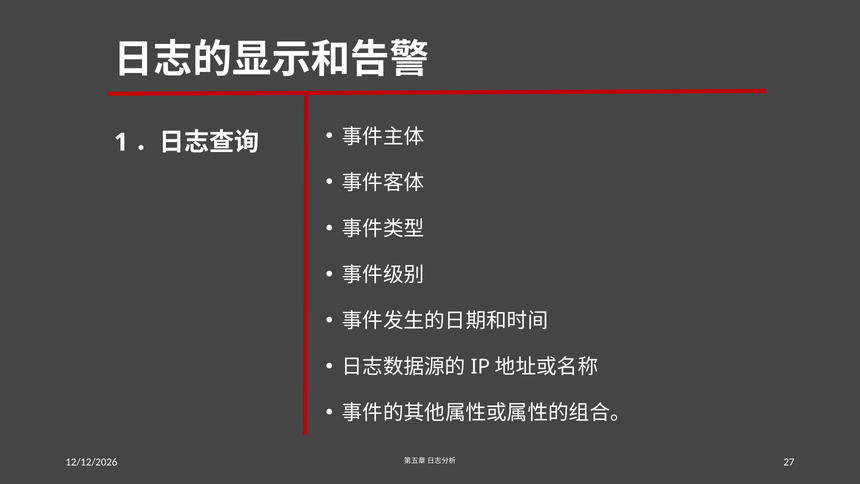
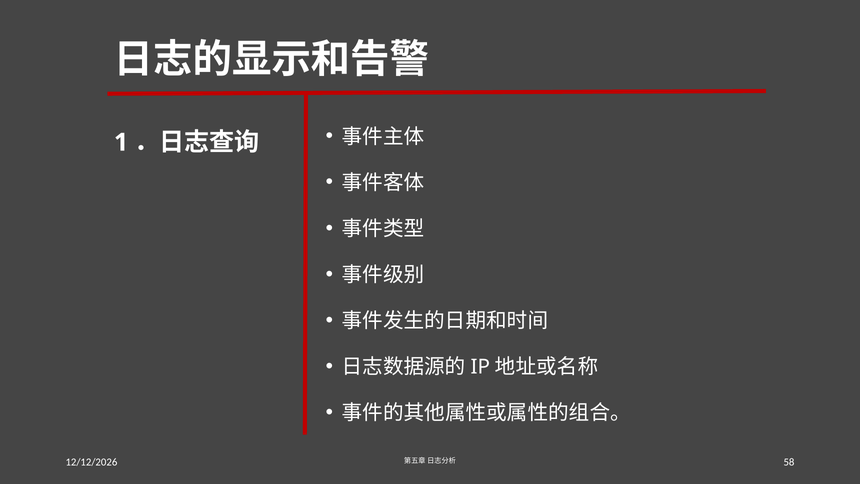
27: 27 -> 58
